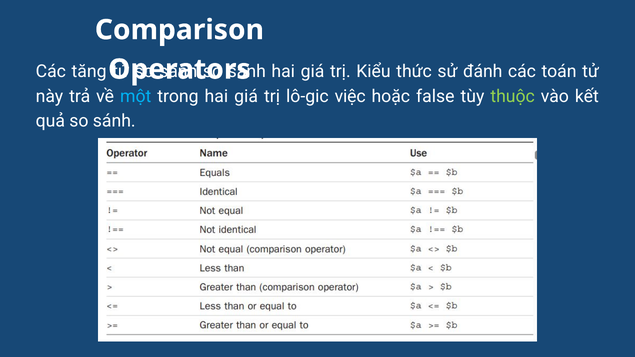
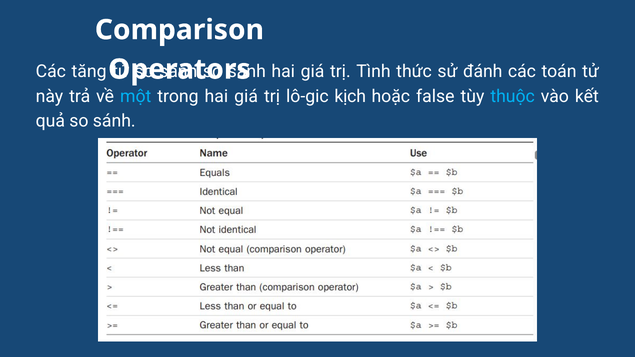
Kiểu: Kiểu -> Tình
việc: việc -> kịch
thuộc colour: light green -> light blue
